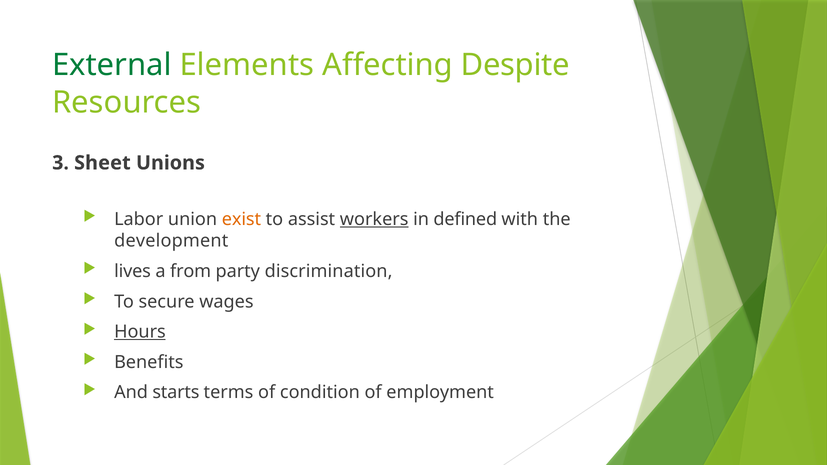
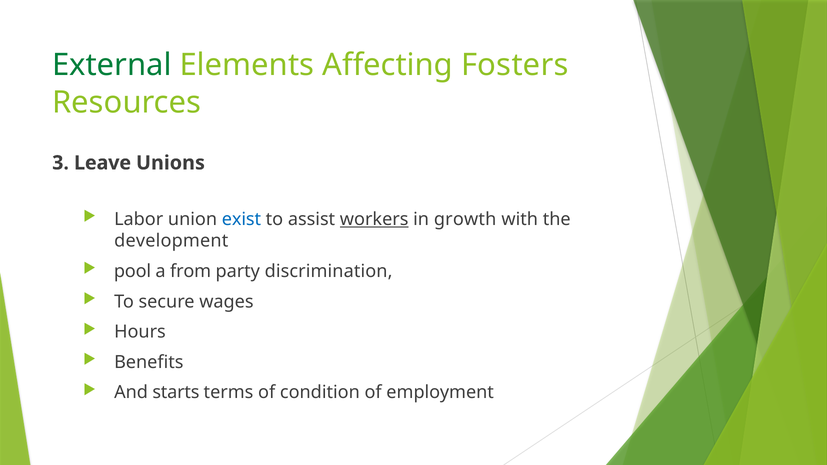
Despite: Despite -> Fosters
Sheet: Sheet -> Leave
exist colour: orange -> blue
defined: defined -> growth
lives: lives -> pool
Hours underline: present -> none
